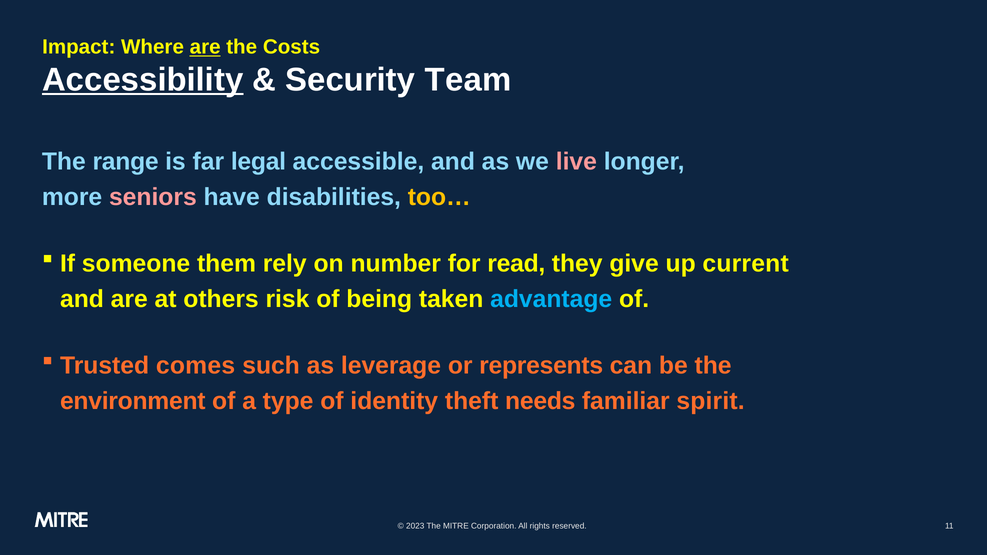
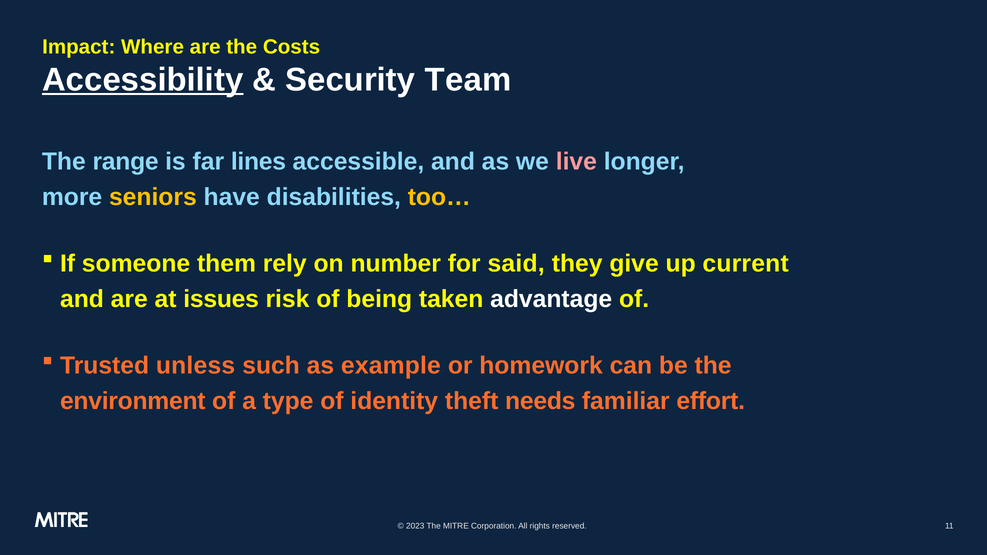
are at (205, 47) underline: present -> none
legal: legal -> lines
seniors colour: pink -> yellow
read: read -> said
others: others -> issues
advantage colour: light blue -> white
comes: comes -> unless
leverage: leverage -> example
represents: represents -> homework
spirit: spirit -> effort
